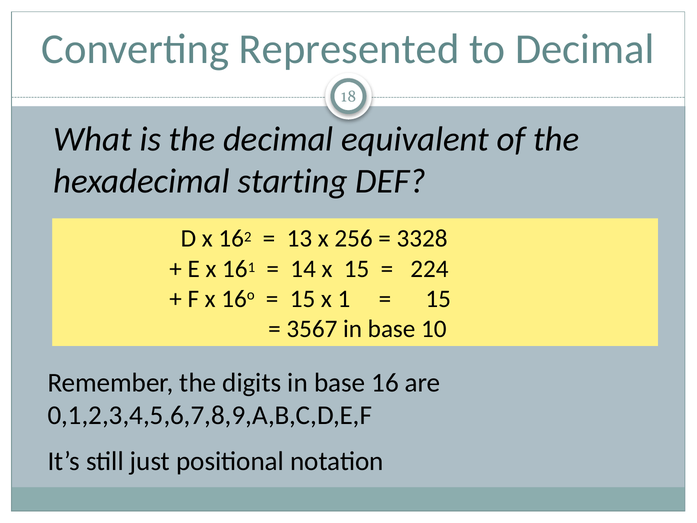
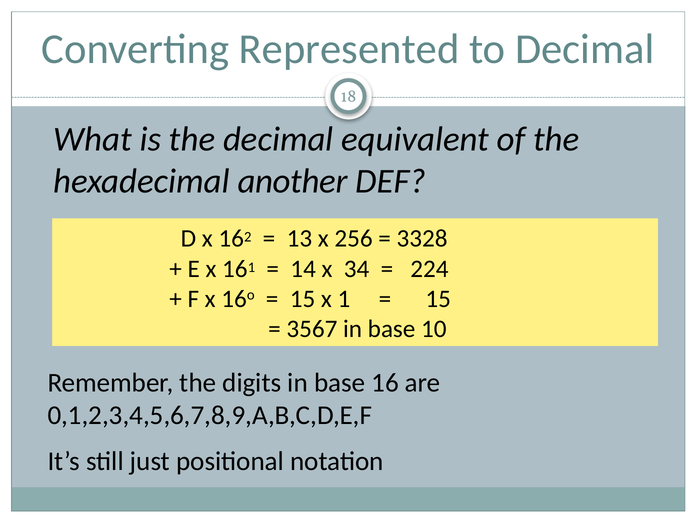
starting: starting -> another
x 15: 15 -> 34
